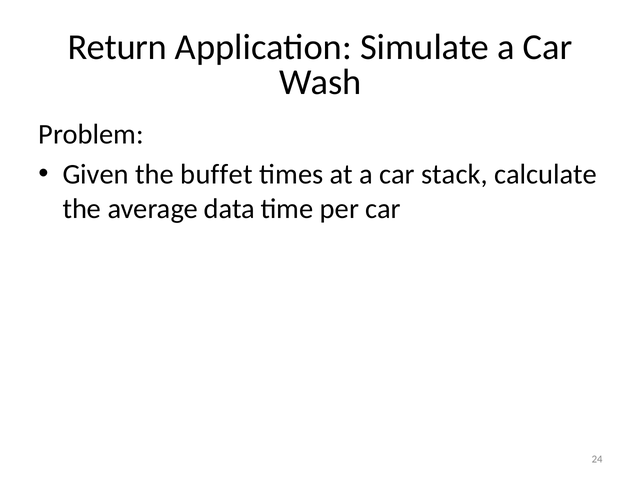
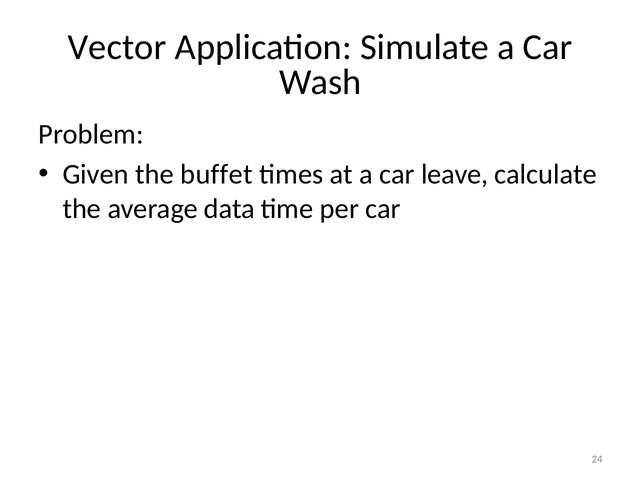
Return: Return -> Vector
stack: stack -> leave
